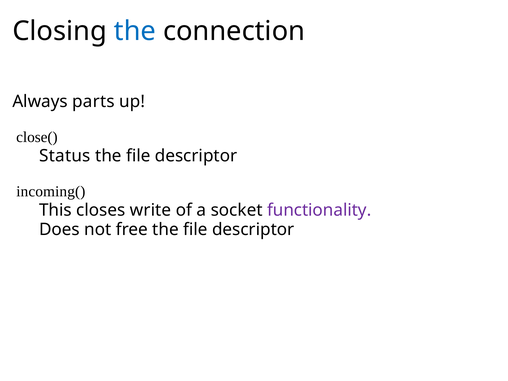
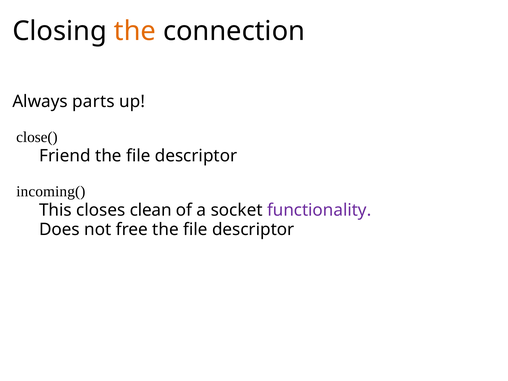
the at (135, 31) colour: blue -> orange
Status: Status -> Friend
write: write -> clean
